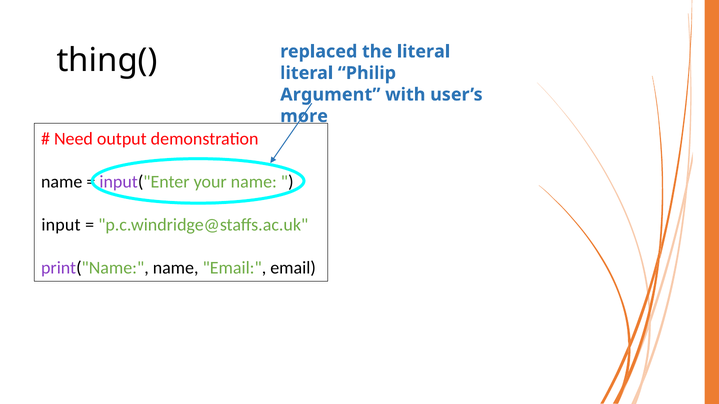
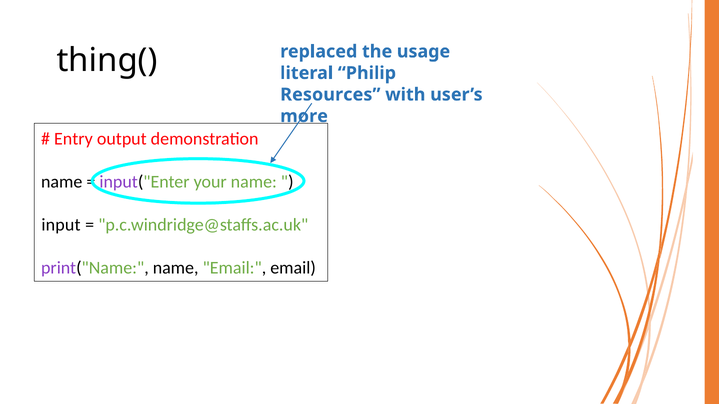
the literal: literal -> usage
Argument: Argument -> Resources
Need: Need -> Entry
